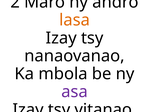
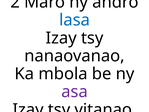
lasa colour: orange -> blue
